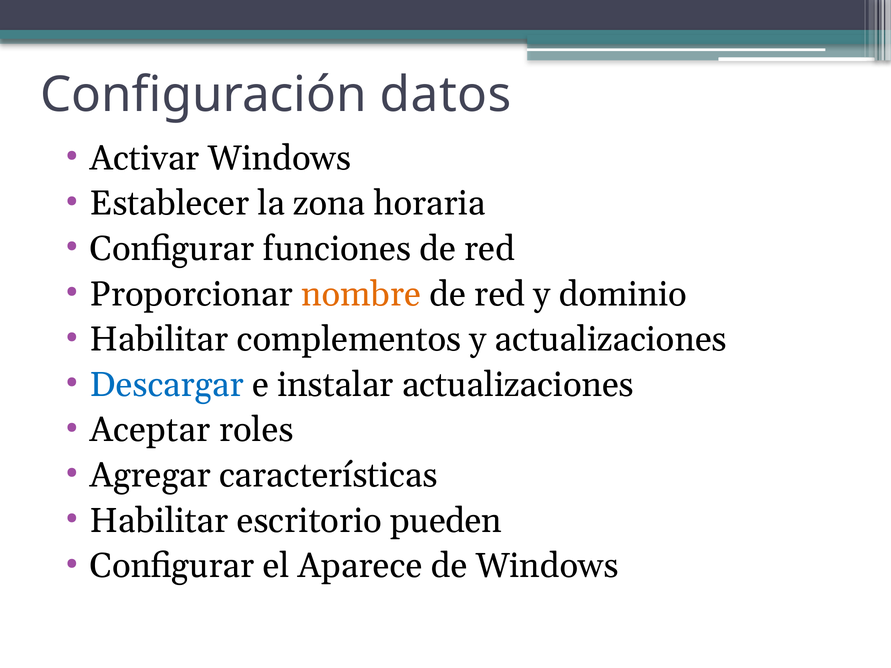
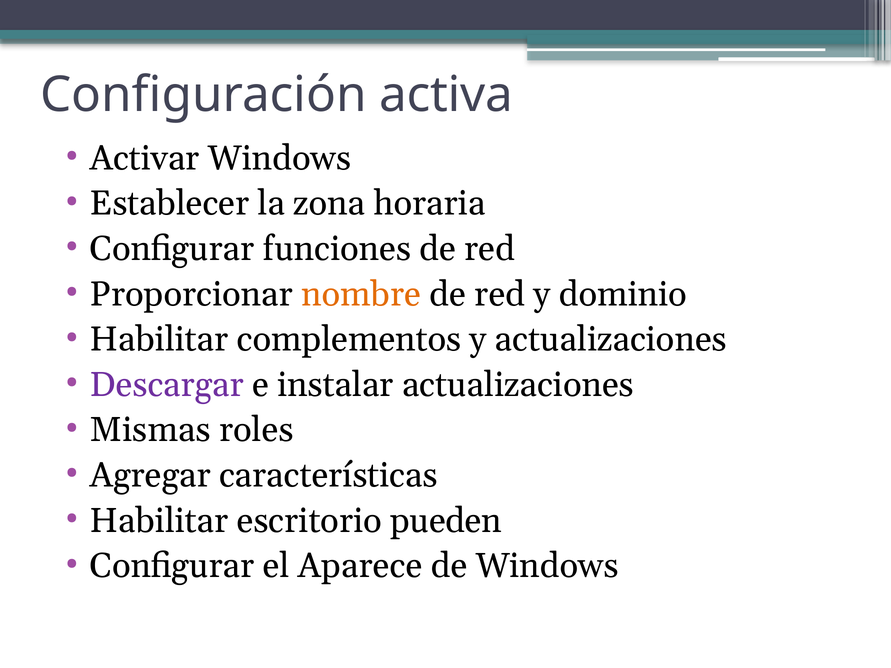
datos: datos -> activa
Descargar colour: blue -> purple
Aceptar: Aceptar -> Mismas
